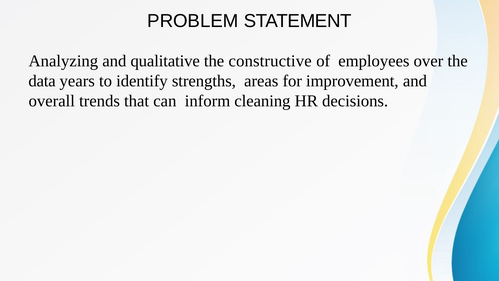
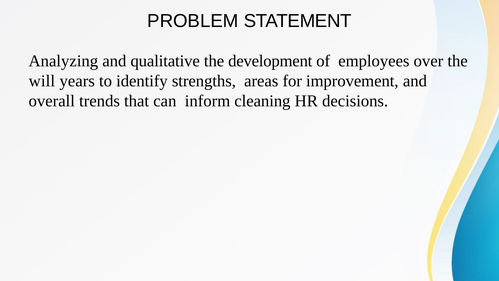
constructive: constructive -> development
data: data -> will
